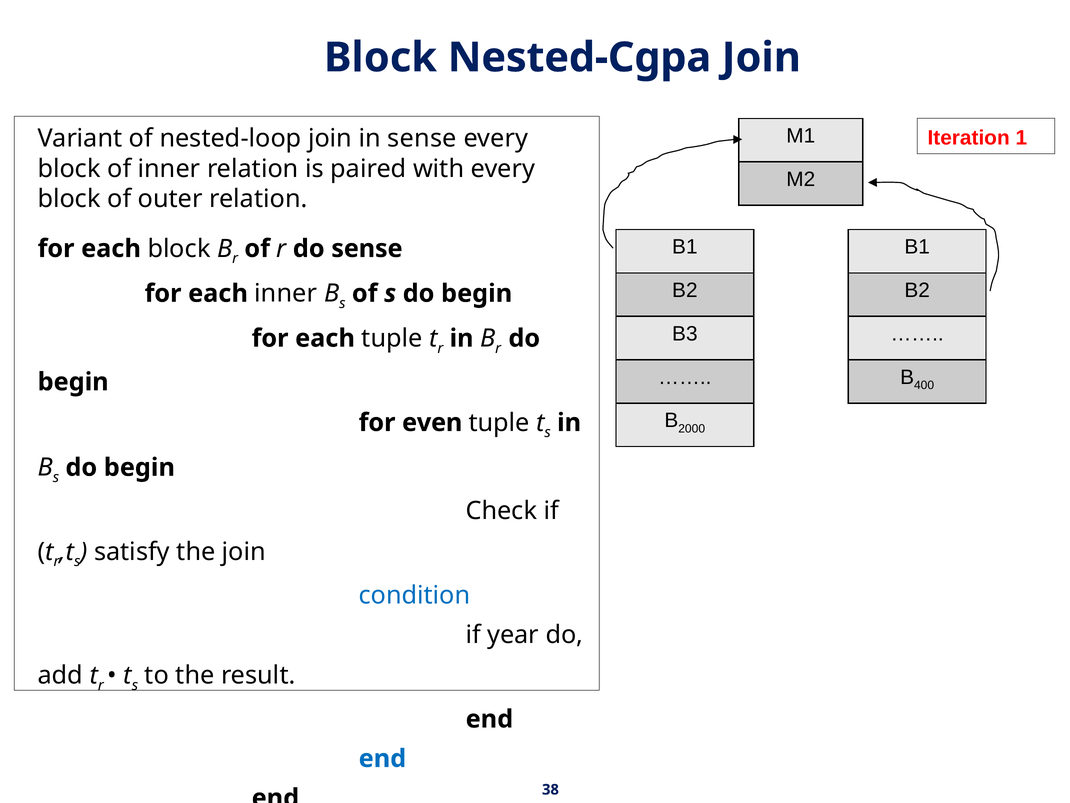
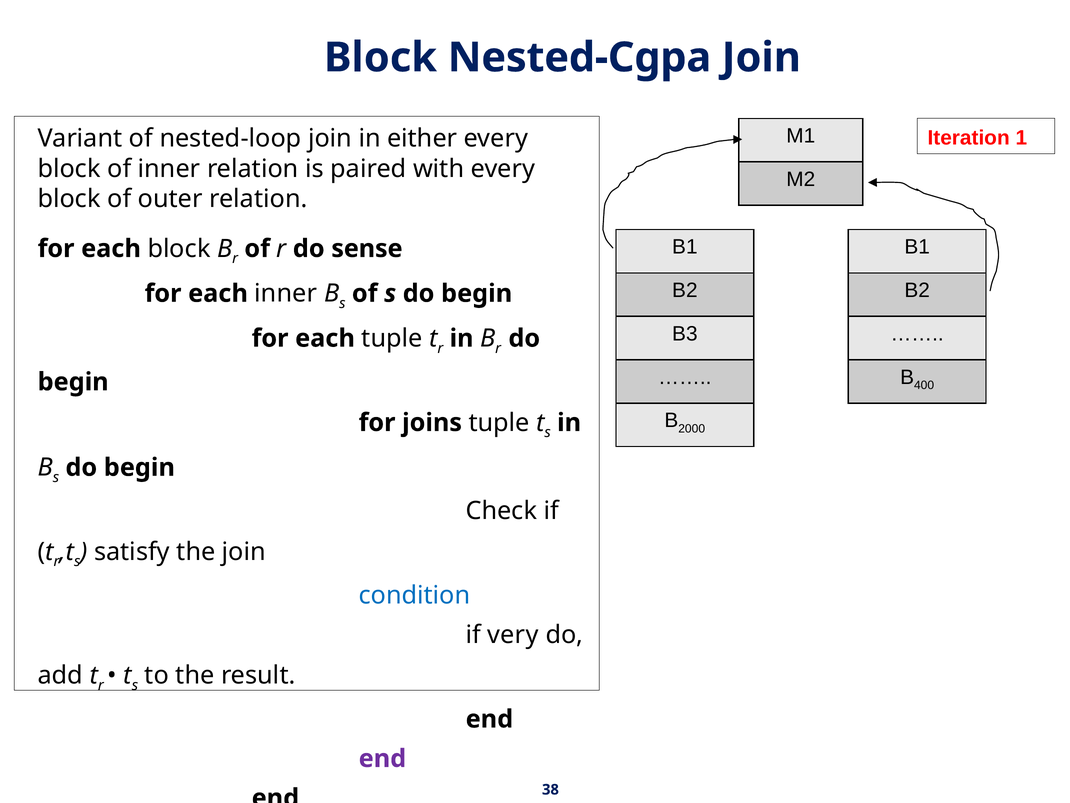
in sense: sense -> either
even: even -> joins
year: year -> very
end at (382, 758) colour: blue -> purple
